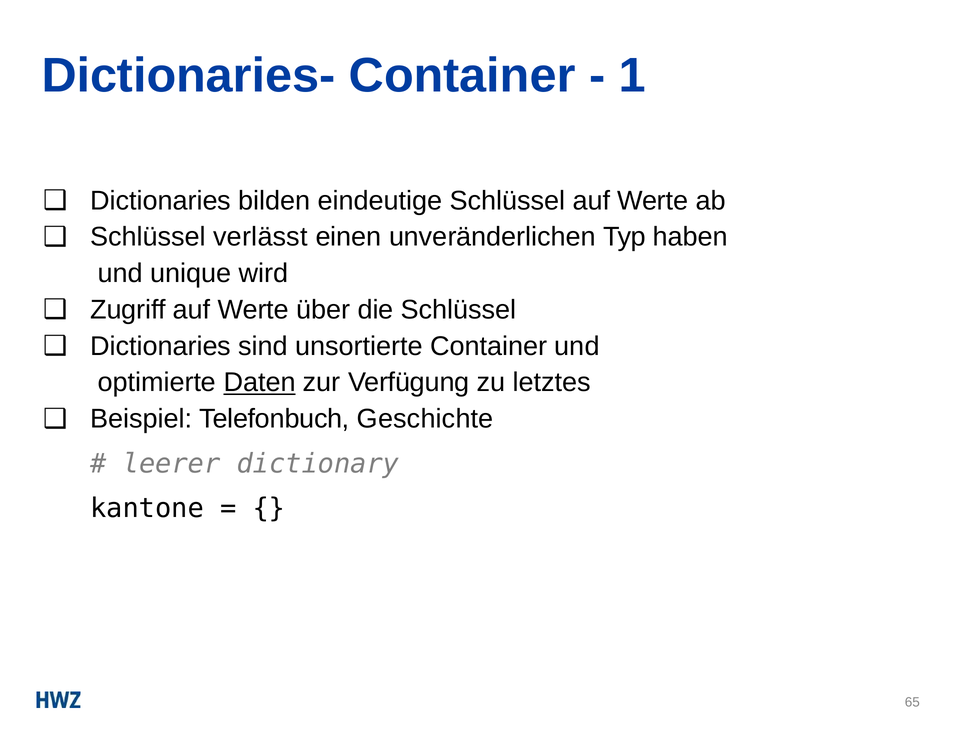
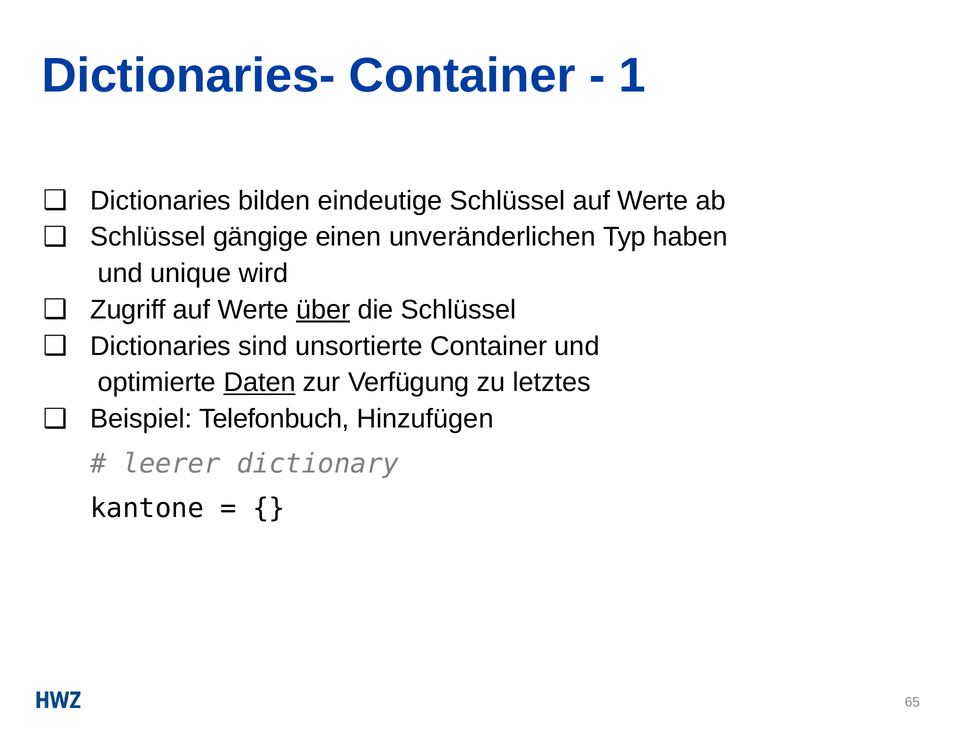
verlässt: verlässt -> gängige
über underline: none -> present
Geschichte: Geschichte -> Hinzufügen
